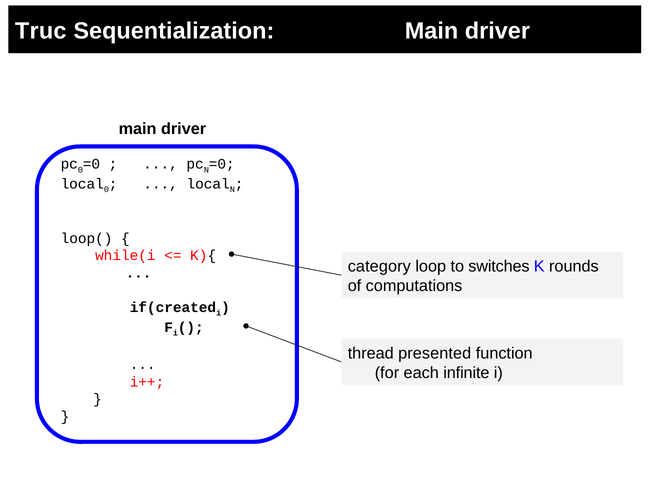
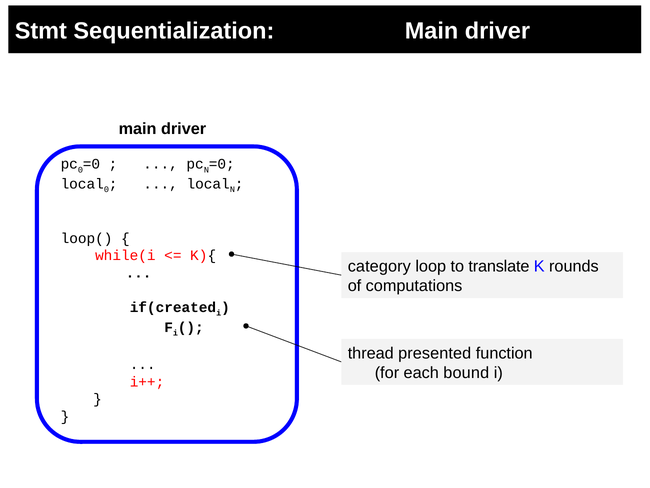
Truc: Truc -> Stmt
switches: switches -> translate
infinite: infinite -> bound
